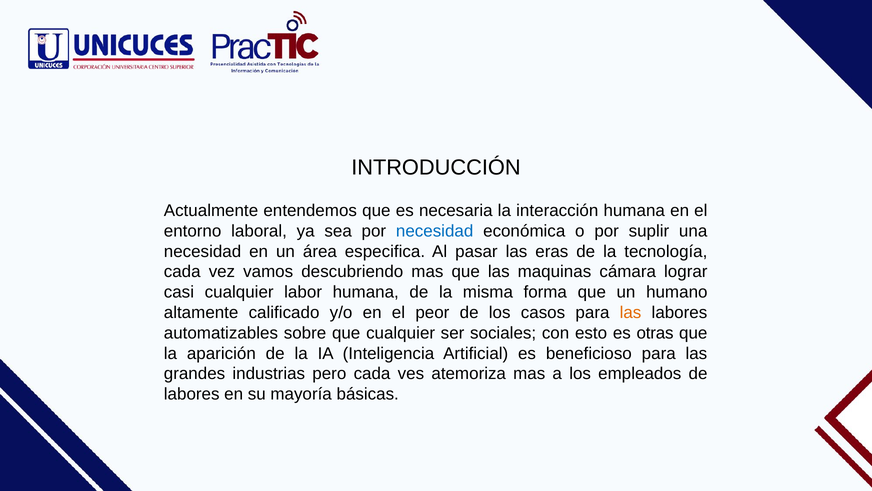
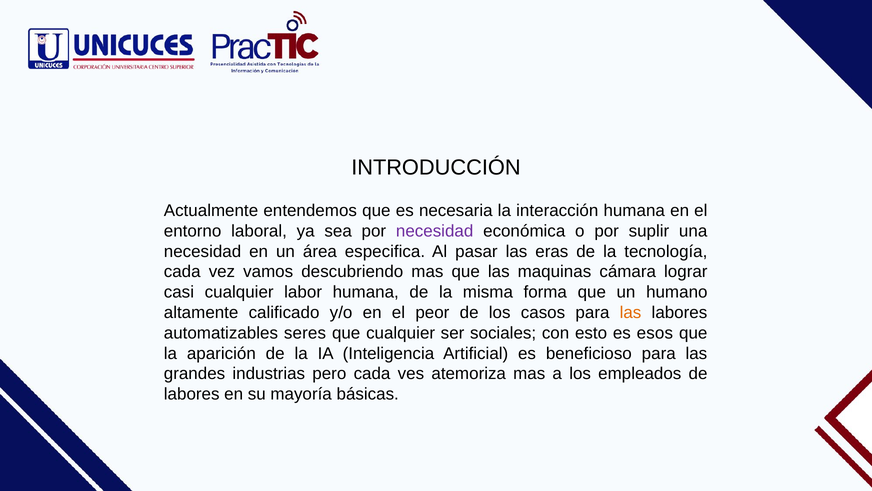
necesidad at (435, 231) colour: blue -> purple
sobre: sobre -> seres
otras: otras -> esos
